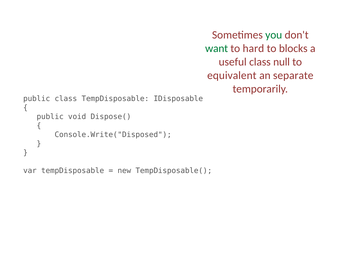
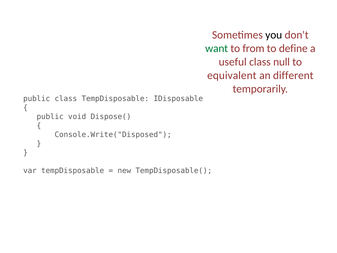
you colour: green -> black
hard: hard -> from
blocks: blocks -> define
separate: separate -> different
